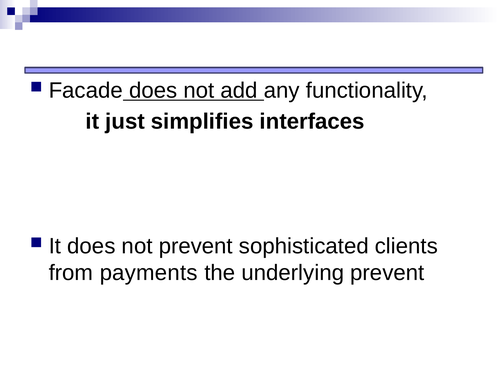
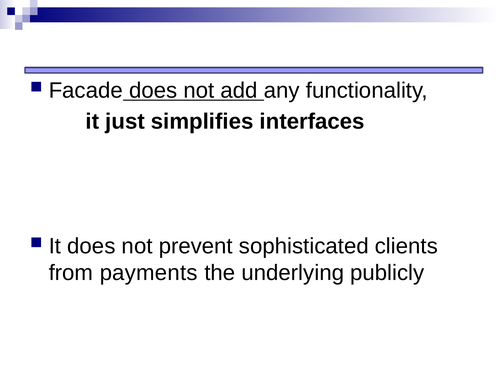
underlying prevent: prevent -> publicly
